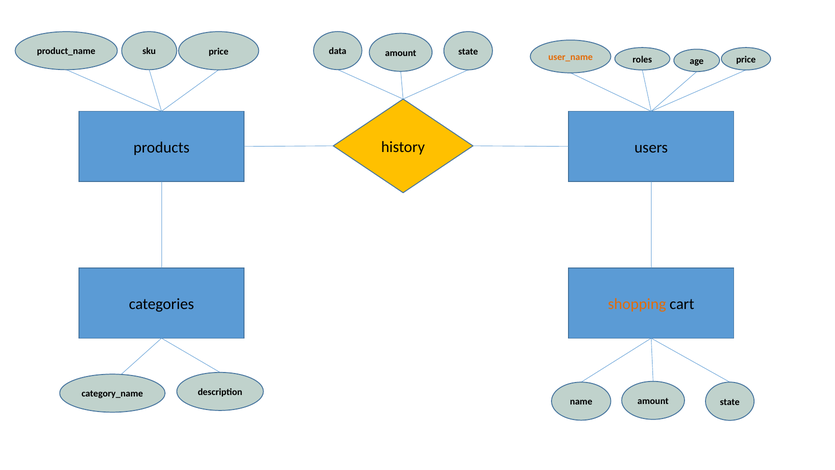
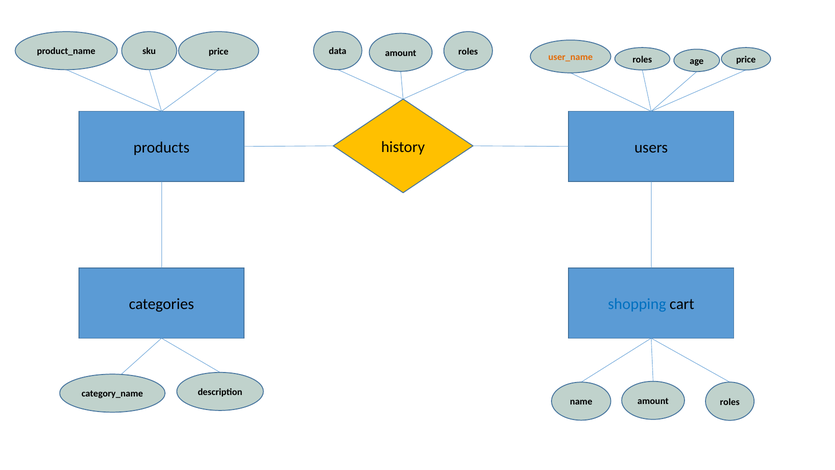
data amount state: state -> roles
shopping colour: orange -> blue
name amount state: state -> roles
